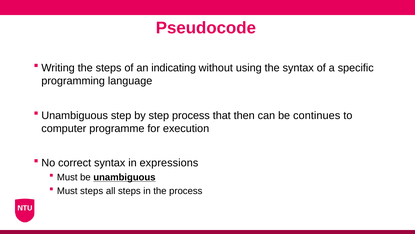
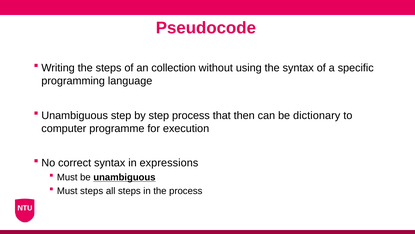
indicating: indicating -> collection
continues: continues -> dictionary
